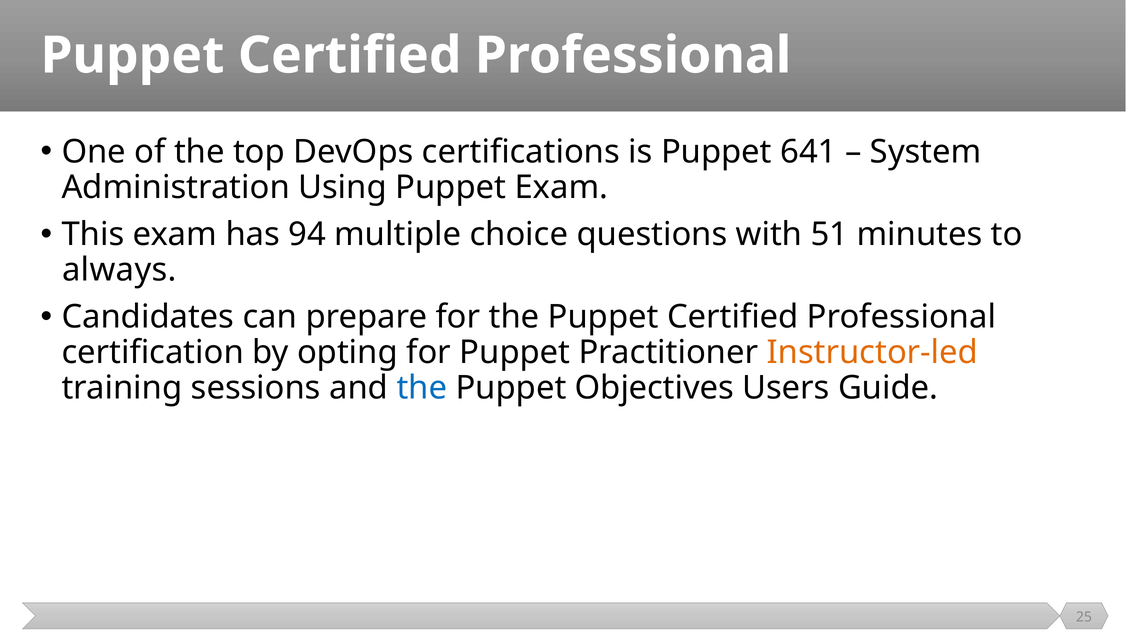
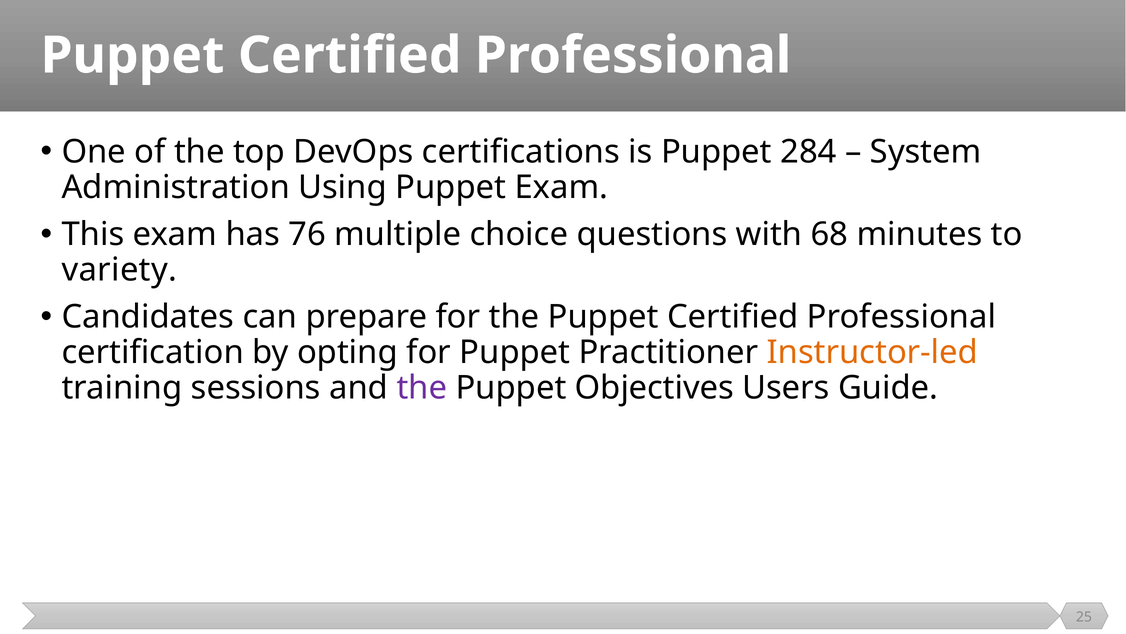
641: 641 -> 284
94: 94 -> 76
51: 51 -> 68
always: always -> variety
the at (422, 388) colour: blue -> purple
